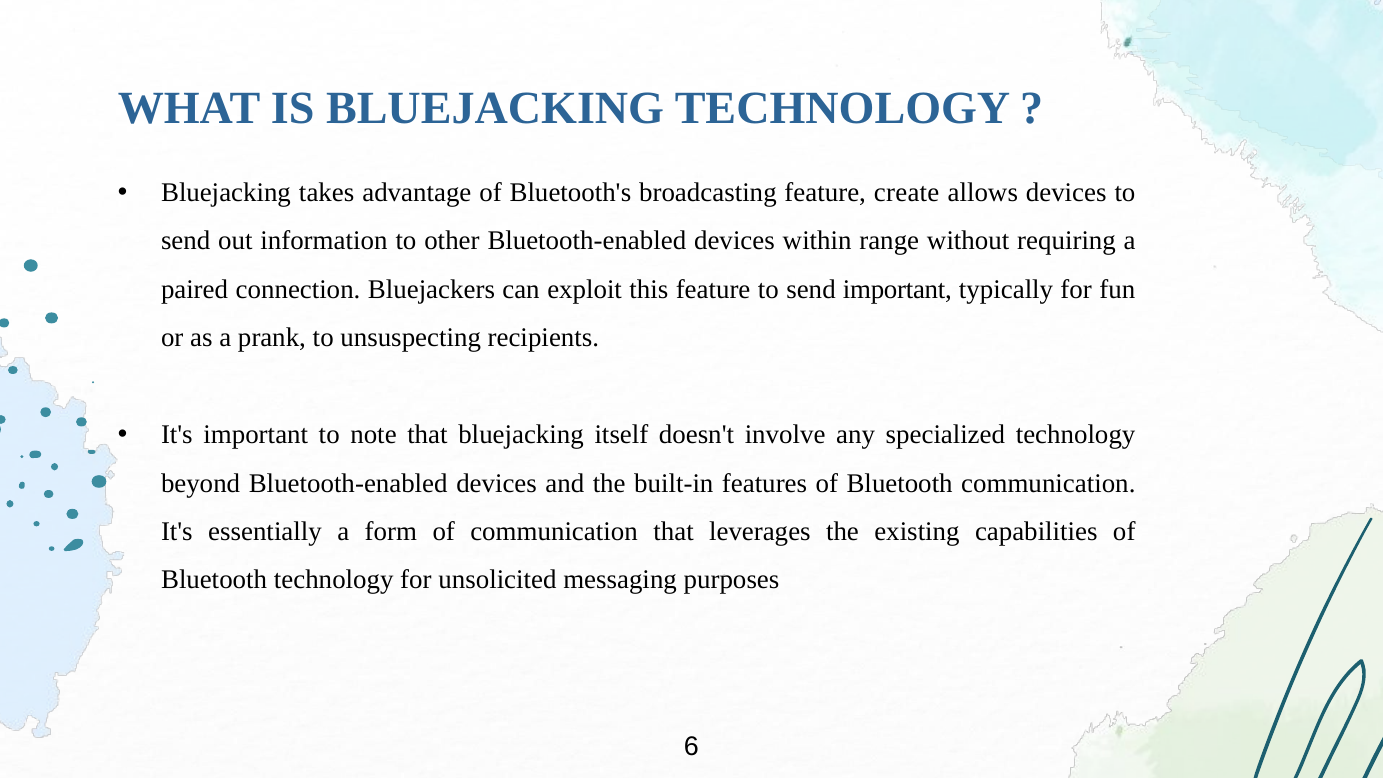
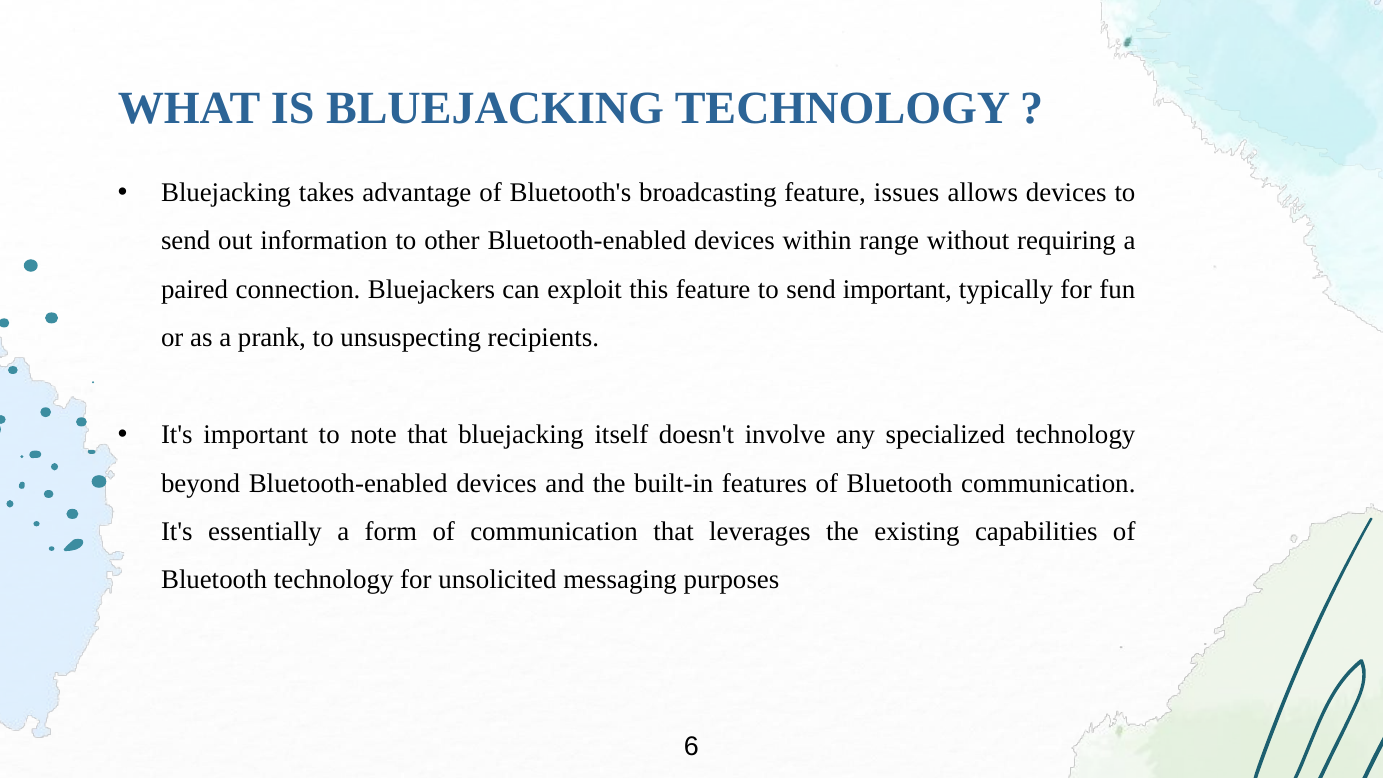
create: create -> issues
